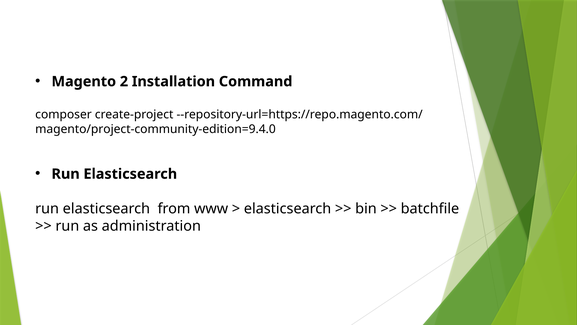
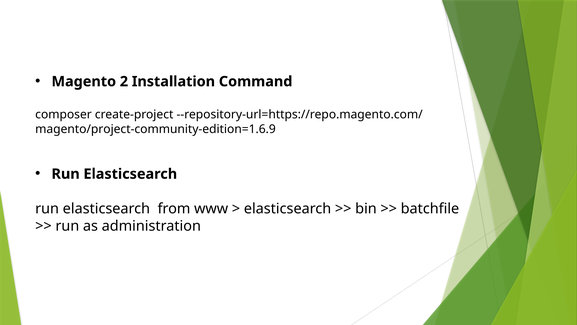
magento/project-community-edition=9.4.0: magento/project-community-edition=9.4.0 -> magento/project-community-edition=1.6.9
